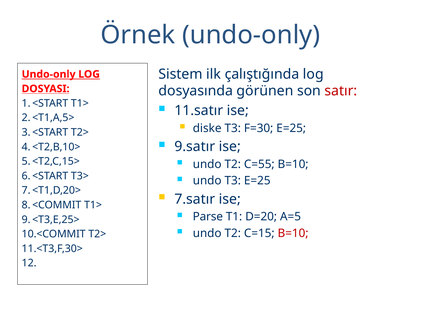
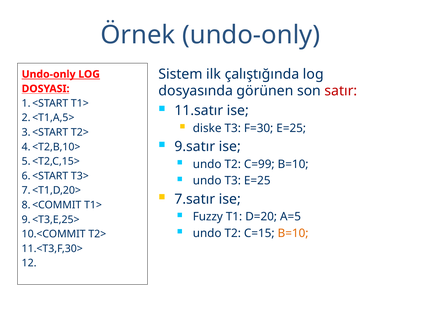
C=55: C=55 -> C=99
Parse: Parse -> Fuzzy
B=10 at (293, 233) colour: red -> orange
